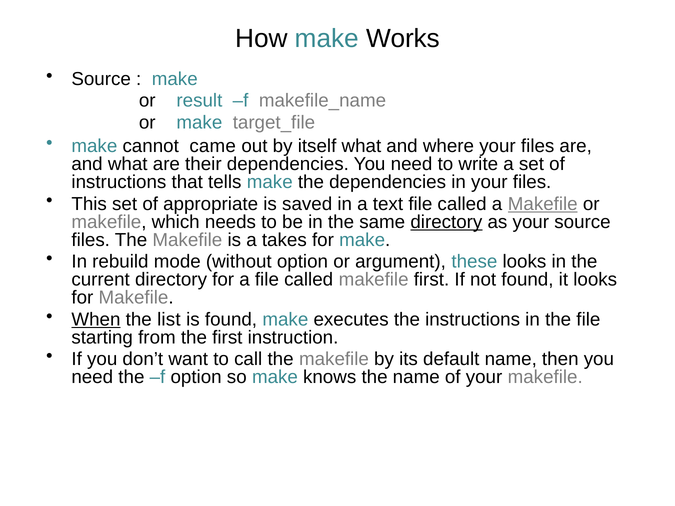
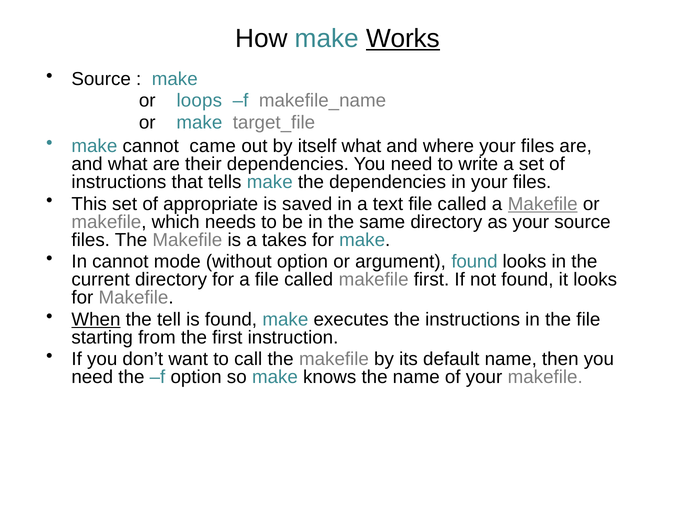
Works underline: none -> present
result: result -> loops
directory at (446, 222) underline: present -> none
In rebuild: rebuild -> cannot
argument these: these -> found
list: list -> tell
